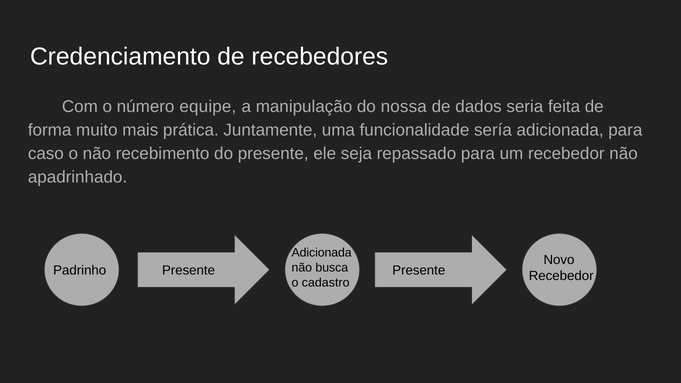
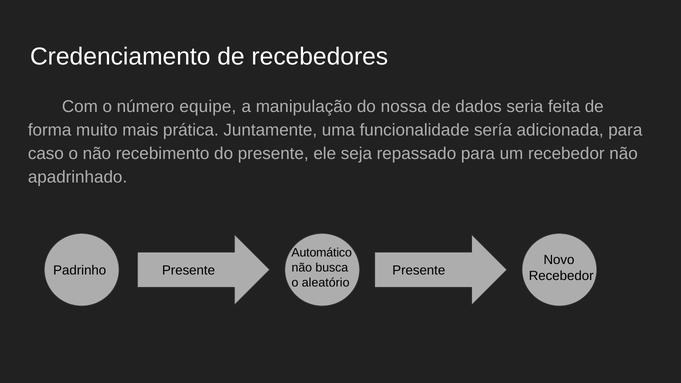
Adicionada at (322, 253): Adicionada -> Automático
cadastro: cadastro -> aleatório
